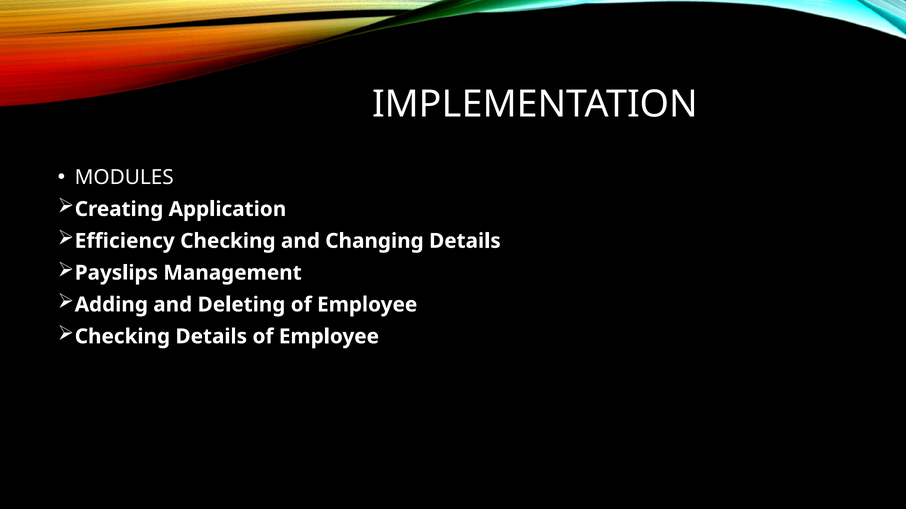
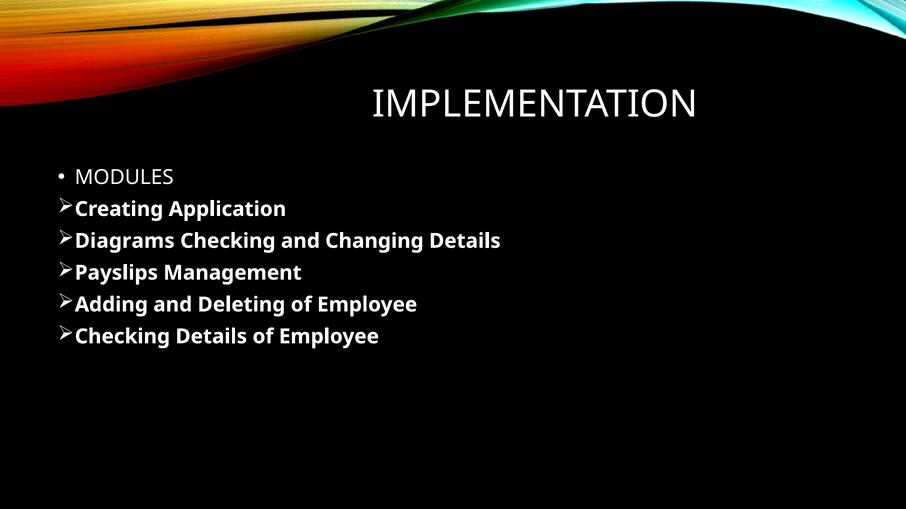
Efficiency: Efficiency -> Diagrams
